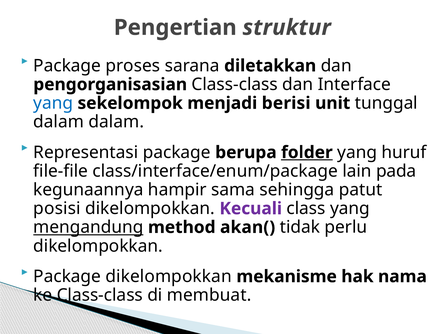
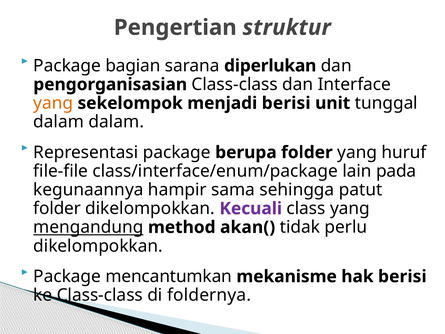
proses: proses -> bagian
diletakkan: diletakkan -> diperlukan
yang at (53, 103) colour: blue -> orange
folder at (307, 152) underline: present -> none
posisi at (57, 208): posisi -> folder
Package dikelompokkan: dikelompokkan -> mencantumkan
hak nama: nama -> berisi
membuat: membuat -> foldernya
